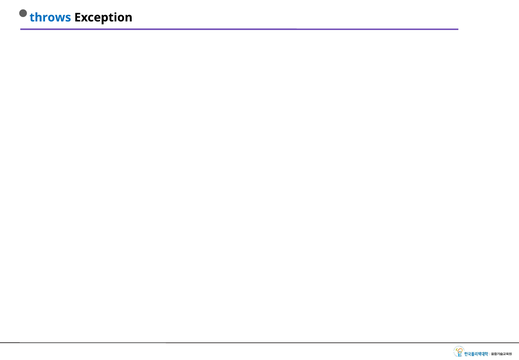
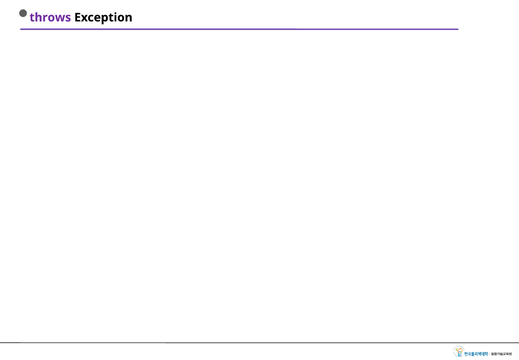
throws colour: blue -> purple
